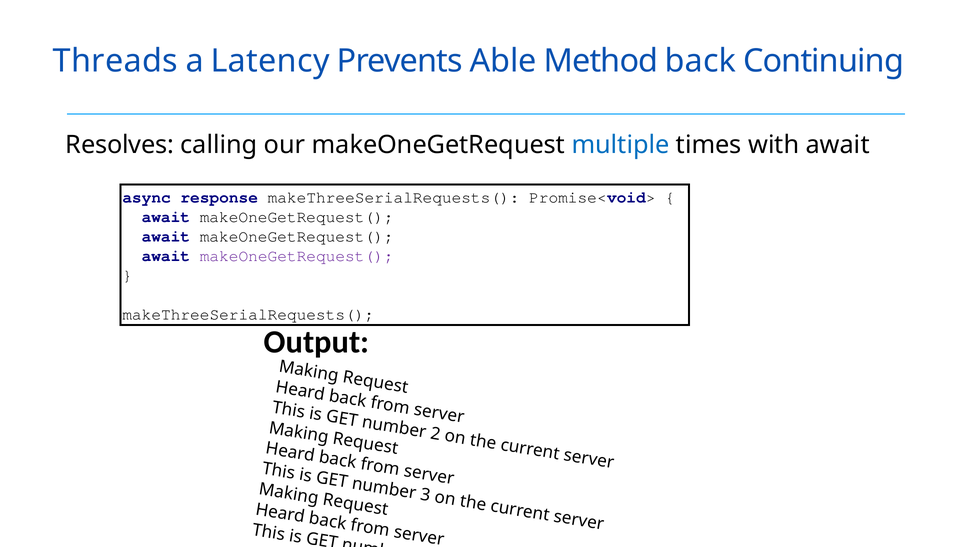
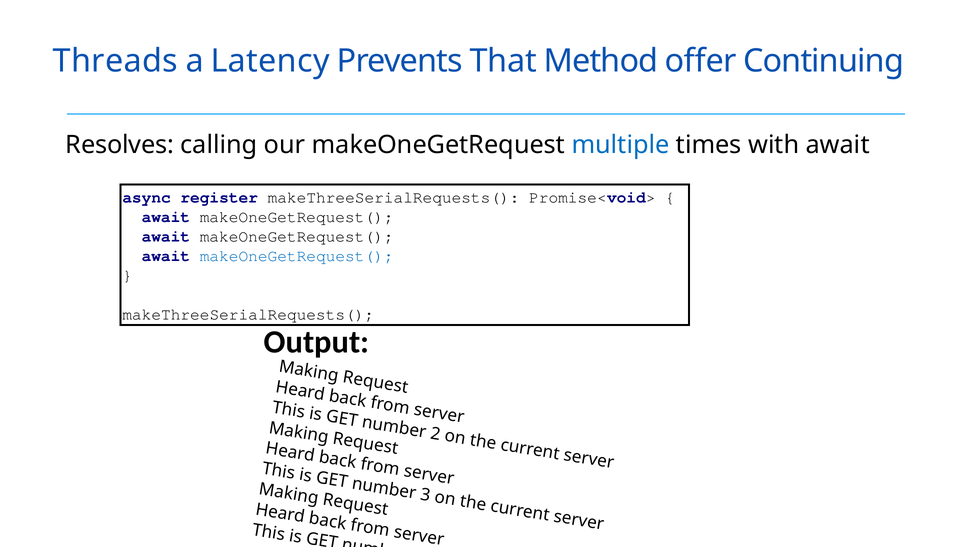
Able: Able -> That
Method back: back -> offer
response: response -> register
makeOneGetRequest( at (297, 256) colour: purple -> blue
